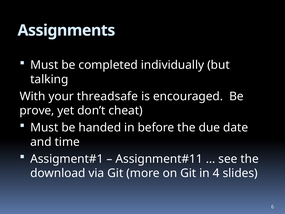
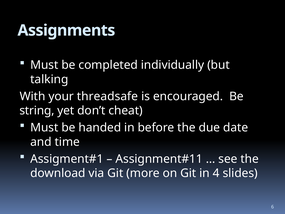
prove: prove -> string
